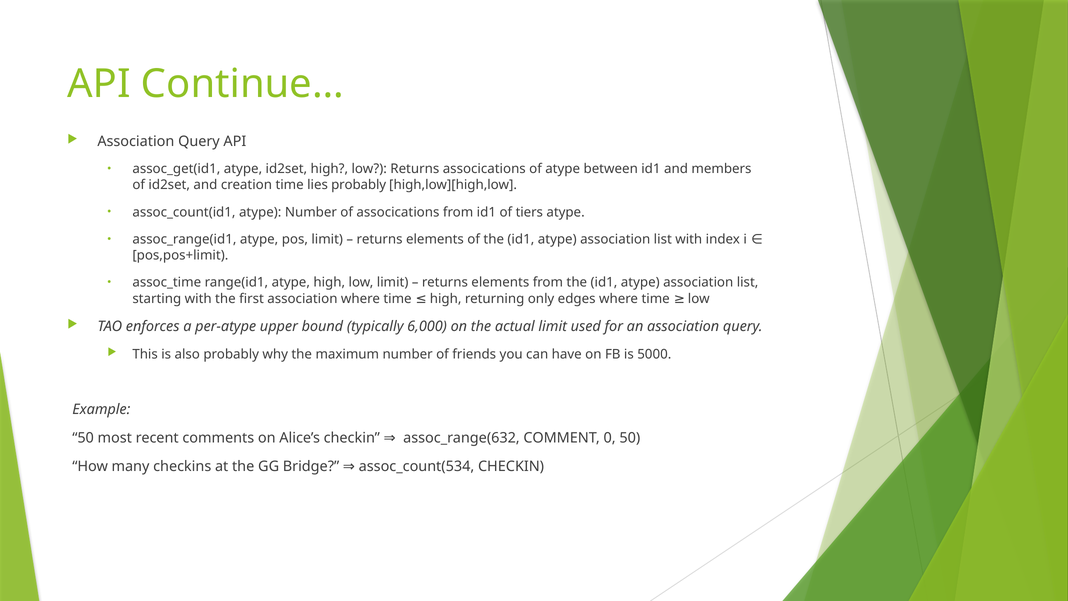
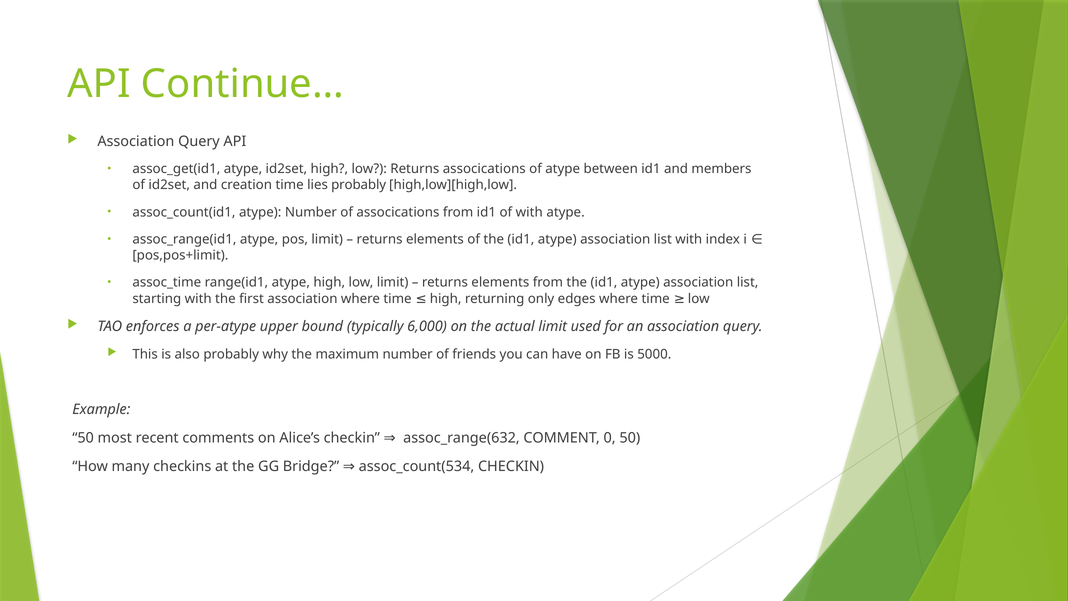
of tiers: tiers -> with
